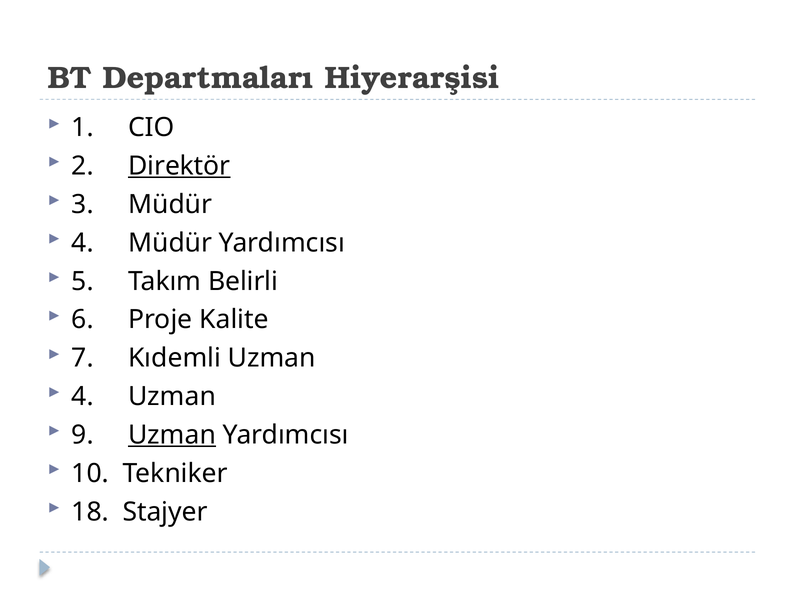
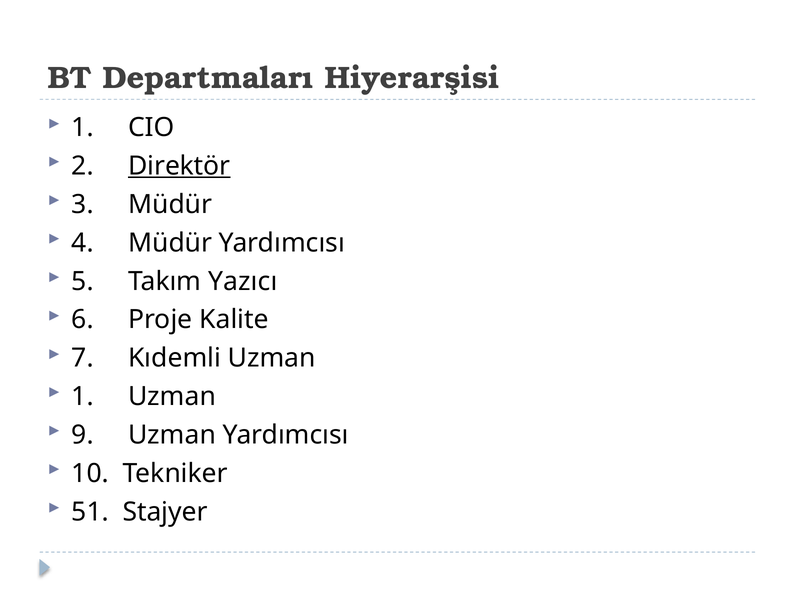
Belirli: Belirli -> Yazıcı
4 at (83, 397): 4 -> 1
Uzman at (172, 435) underline: present -> none
18: 18 -> 51
